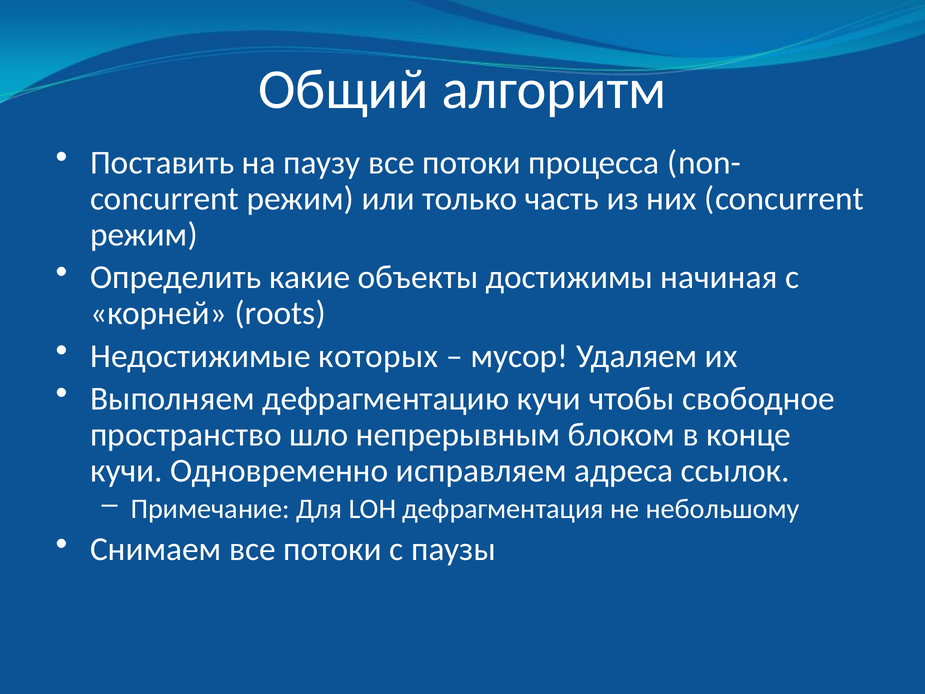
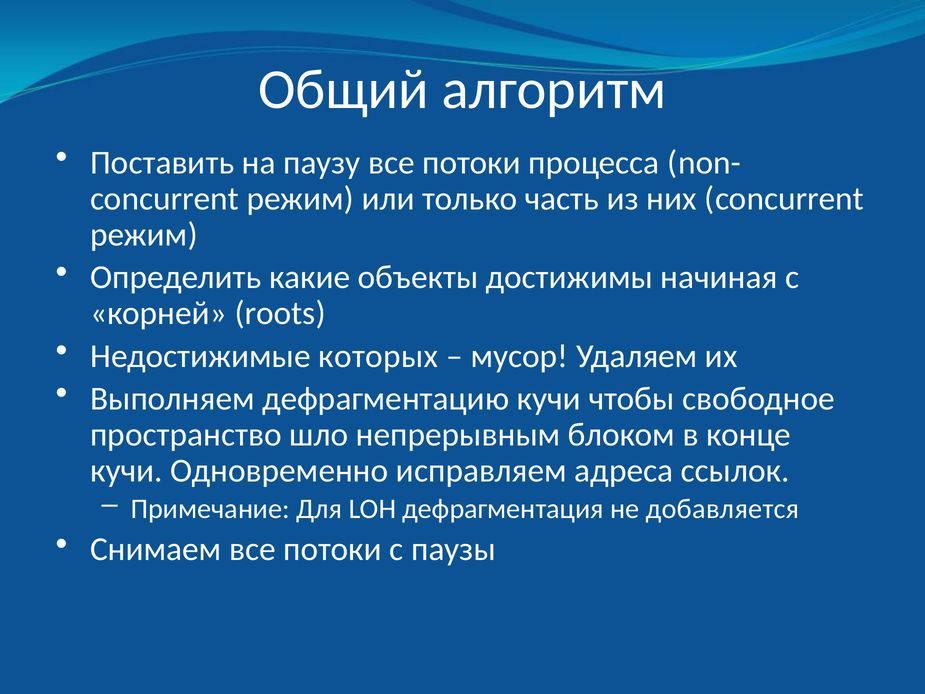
небольшому: небольшому -> добавляется
